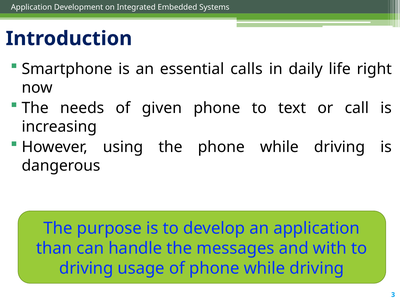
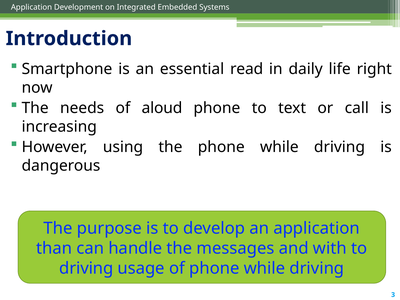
calls: calls -> read
given: given -> aloud
